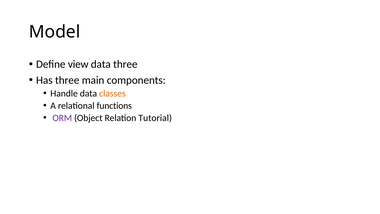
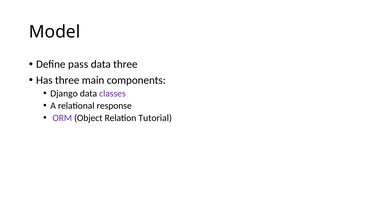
view: view -> pass
Handle: Handle -> Django
classes colour: orange -> purple
functions: functions -> response
